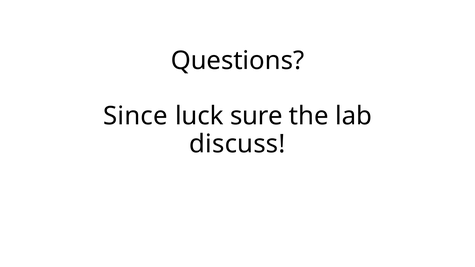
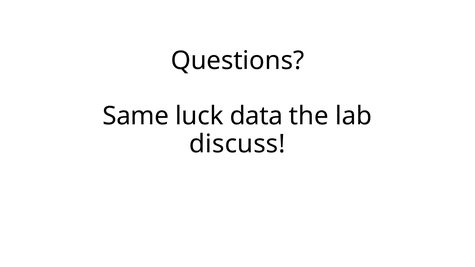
Since: Since -> Same
sure: sure -> data
